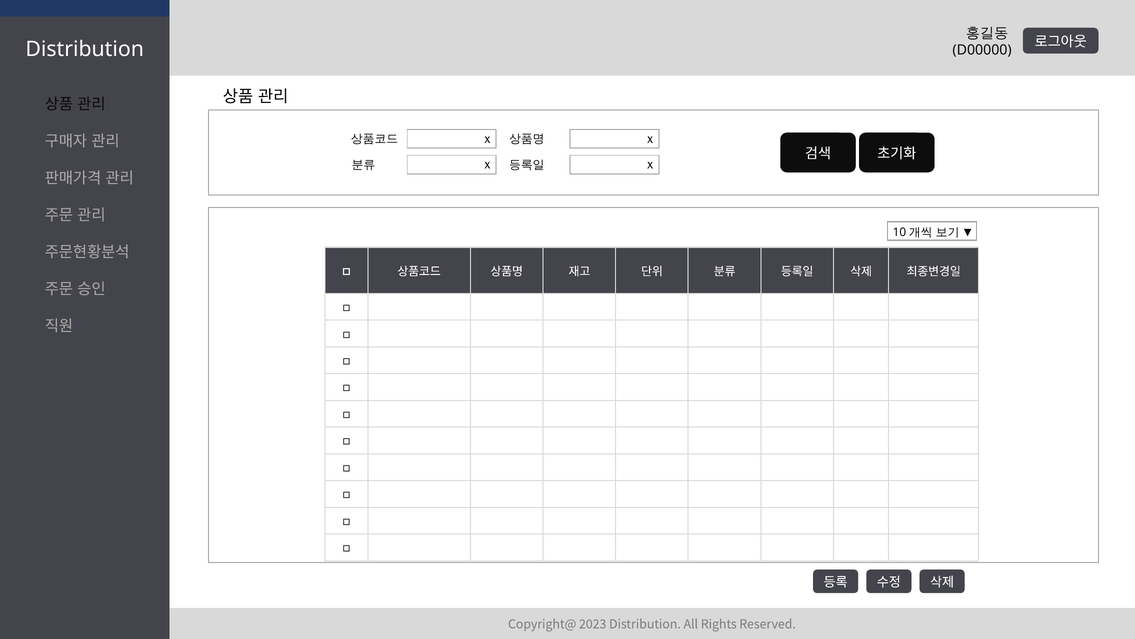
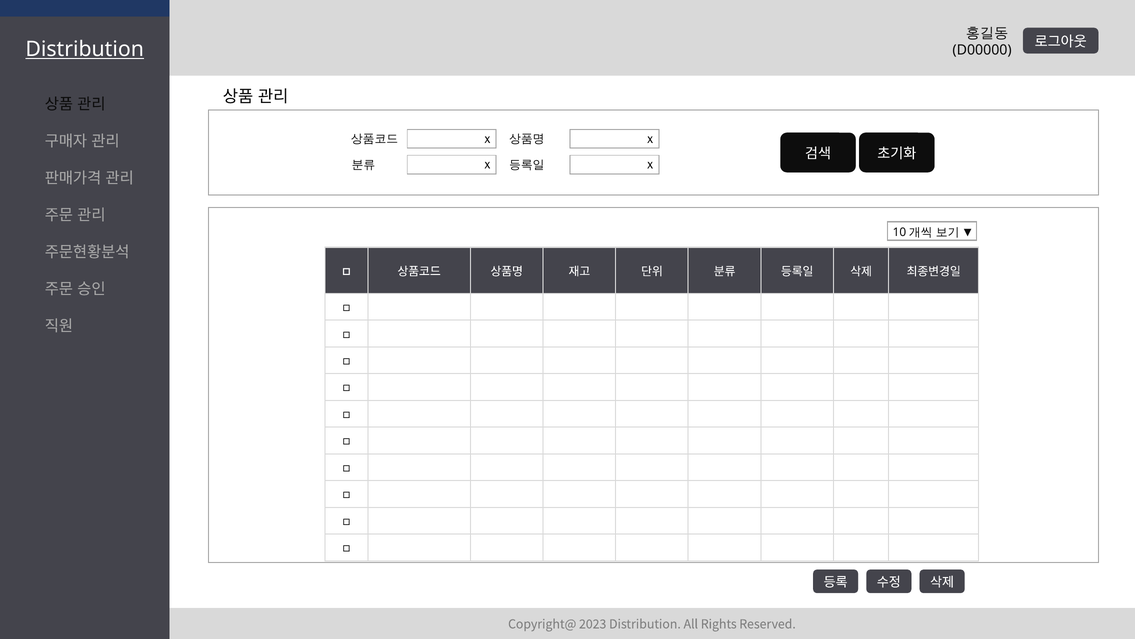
Distribution at (85, 49) underline: none -> present
